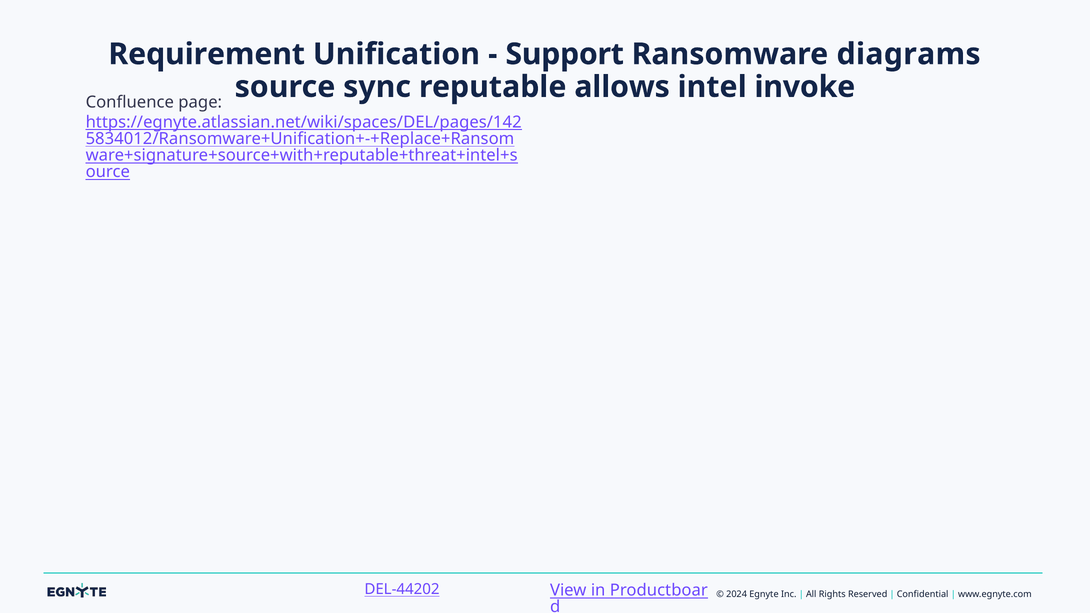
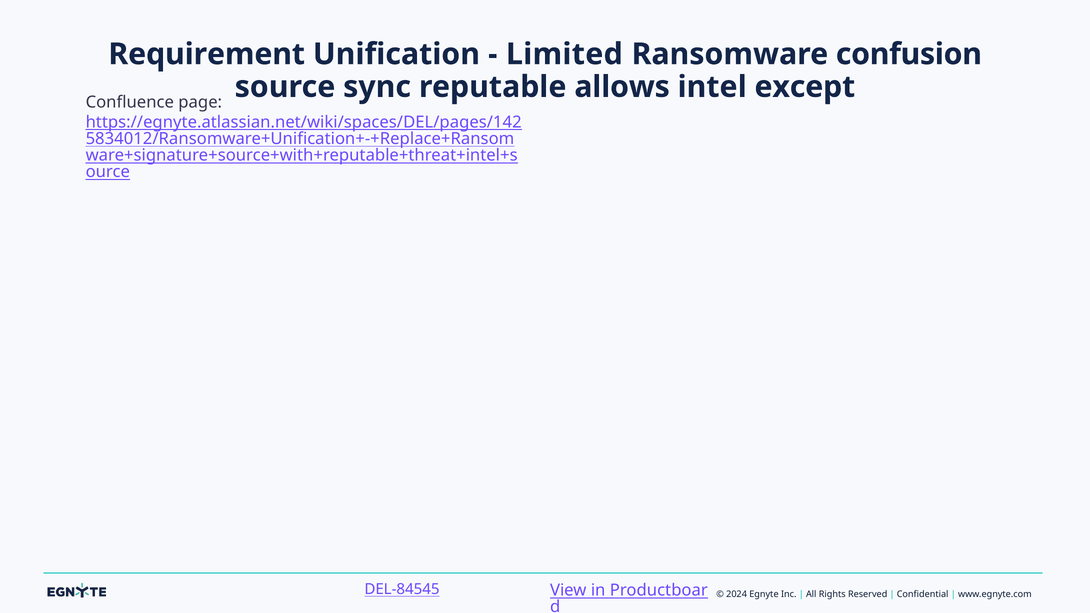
Support: Support -> Limited
diagrams: diagrams -> confusion
invoke: invoke -> except
DEL-44202: DEL-44202 -> DEL-84545
